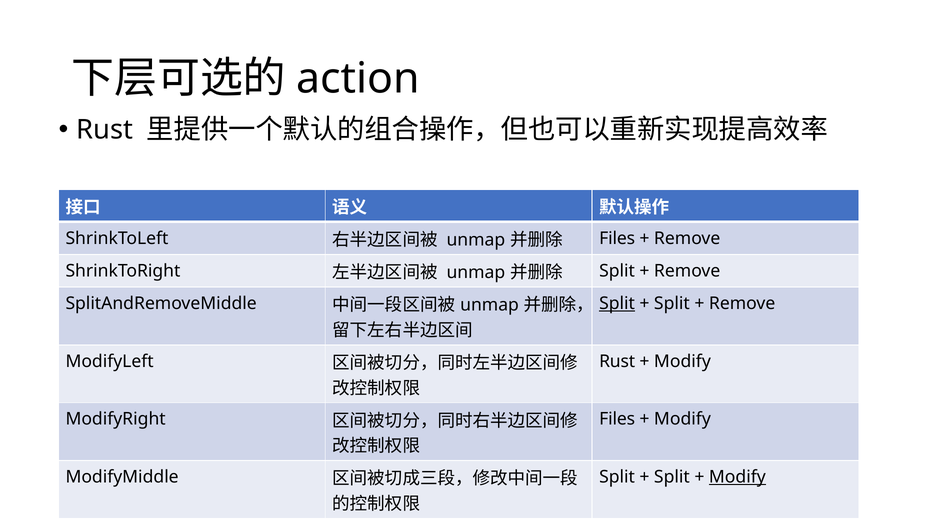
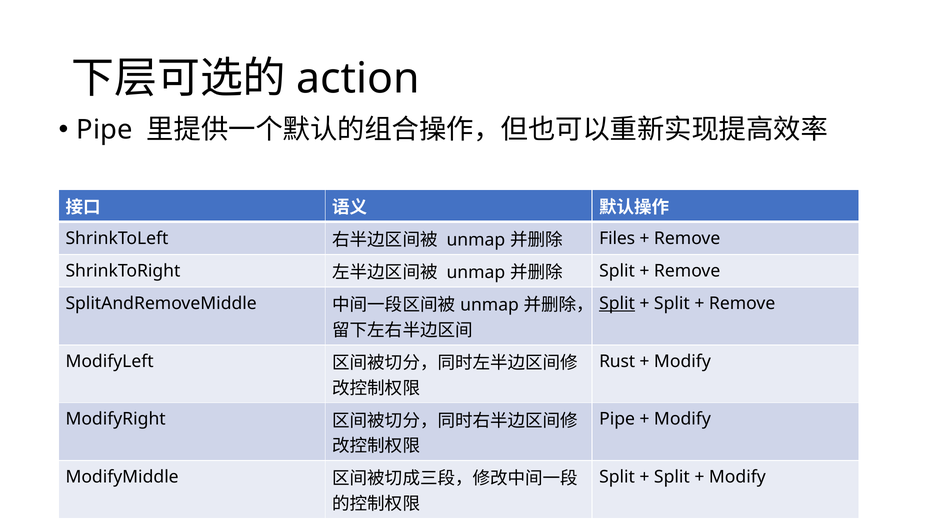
Rust at (105, 130): Rust -> Pipe
Files at (617, 419): Files -> Pipe
Modify at (737, 477) underline: present -> none
